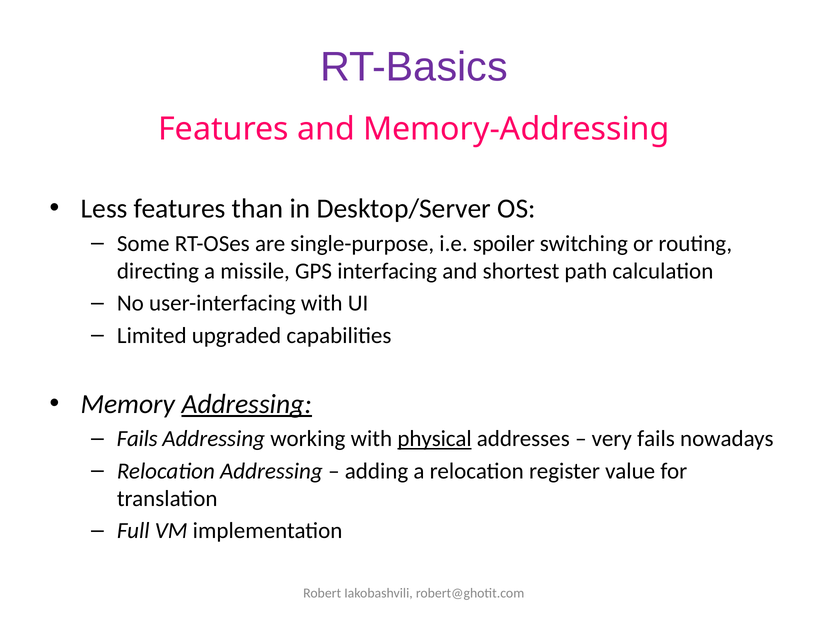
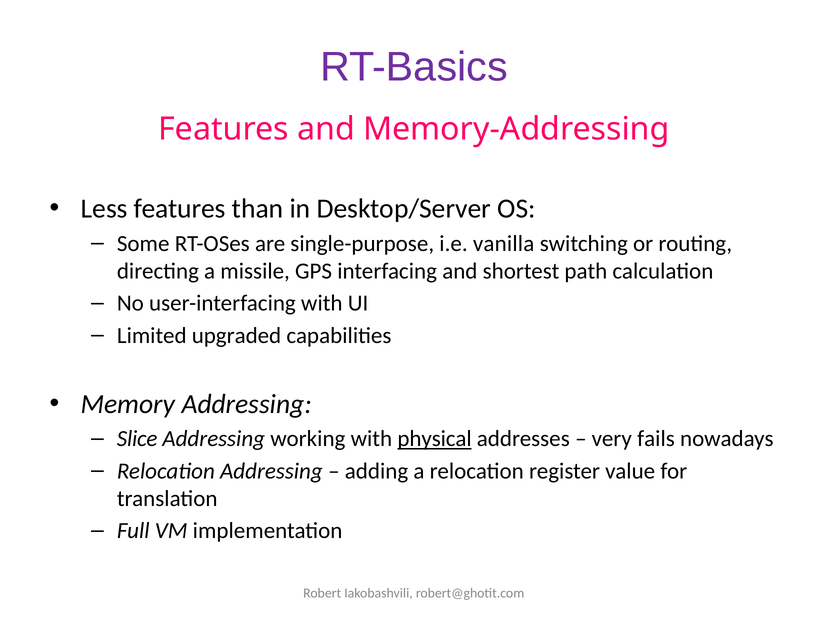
spoiler: spoiler -> vanilla
Addressing at (247, 404) underline: present -> none
Fails at (137, 439): Fails -> Slice
